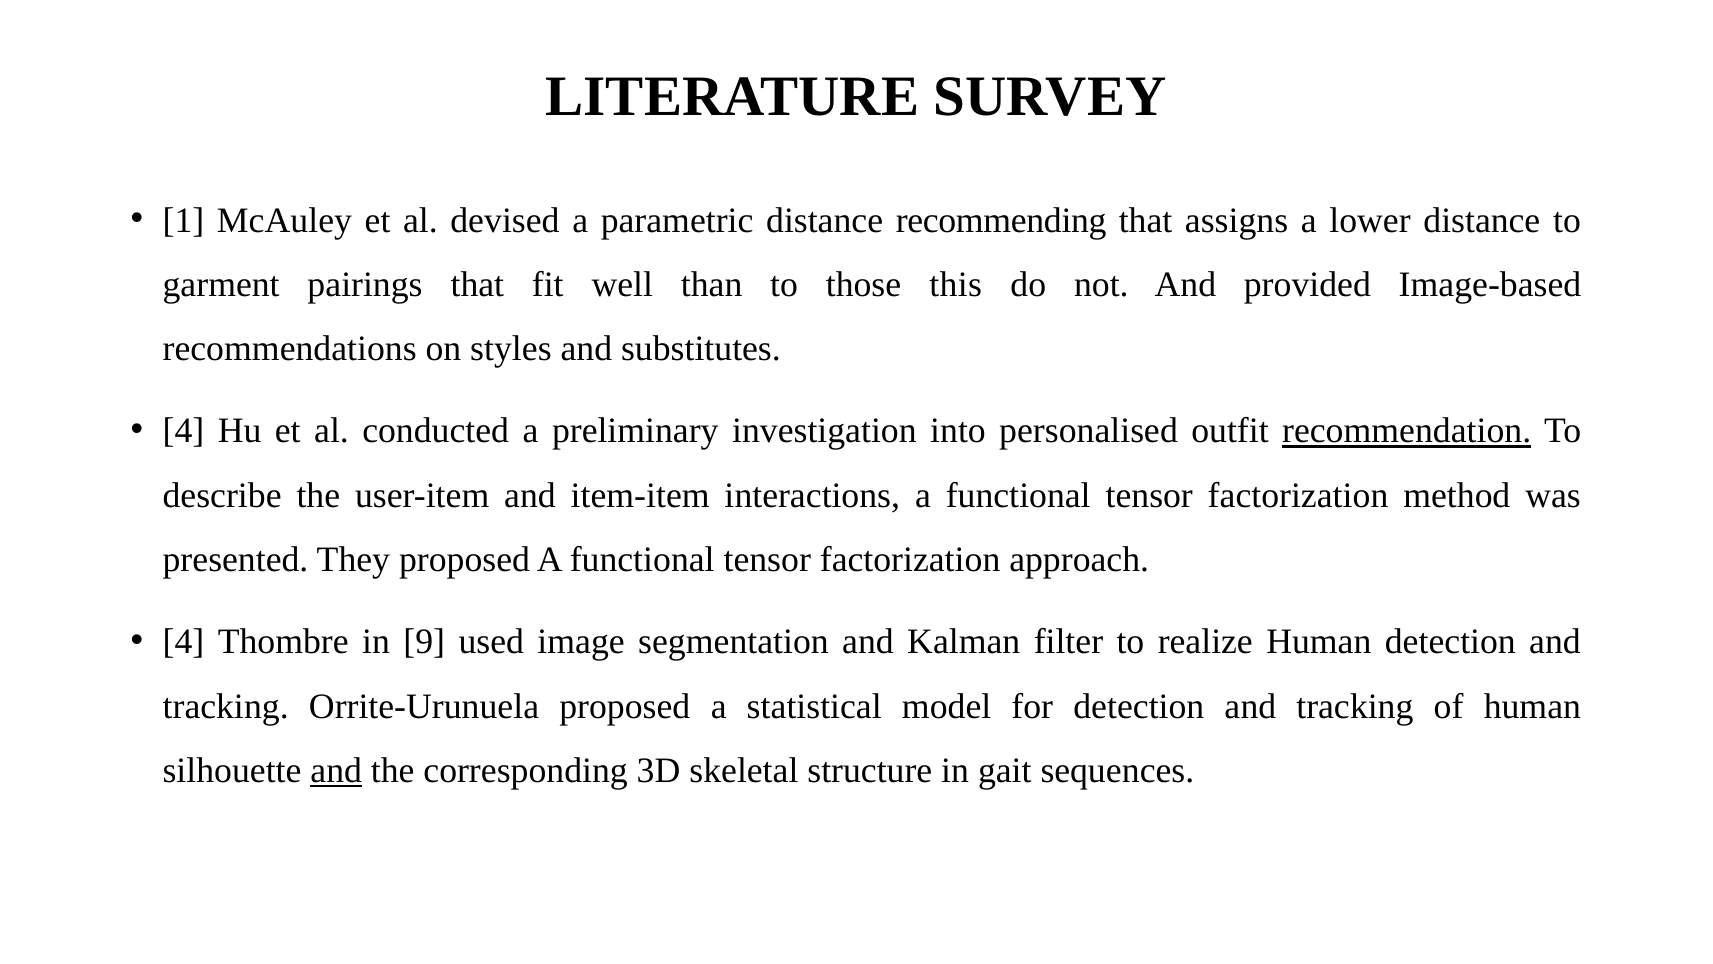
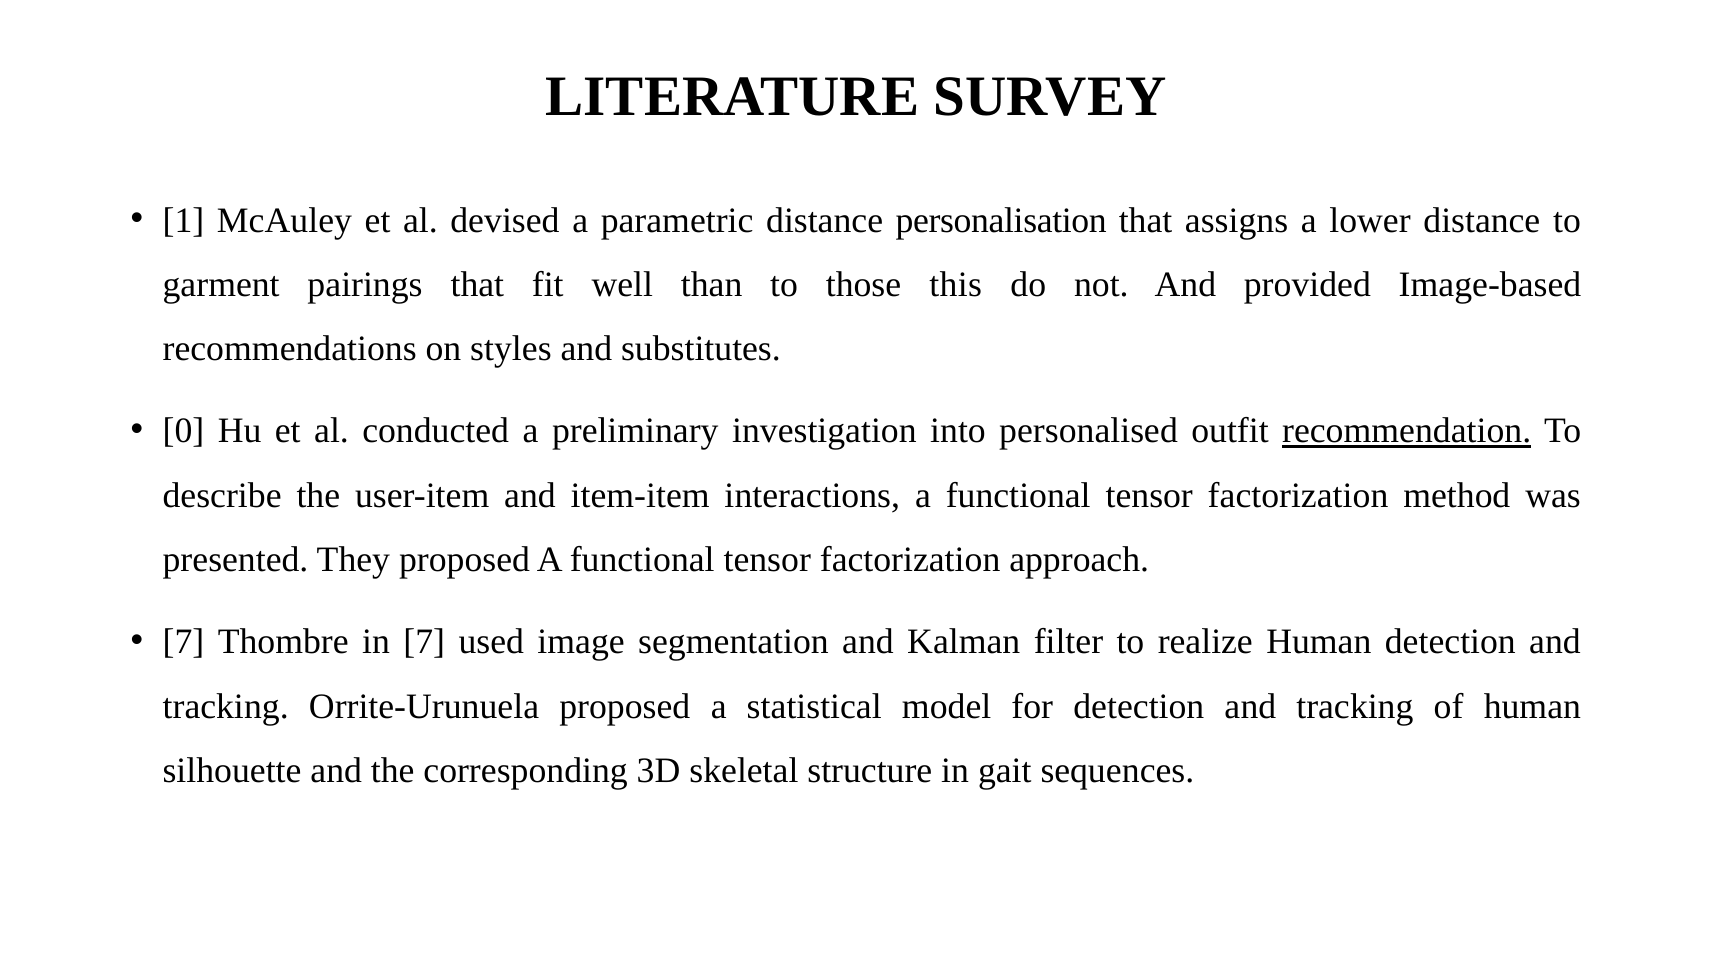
recommending: recommending -> personalisation
4 at (184, 431): 4 -> 0
4 at (184, 642): 4 -> 7
in 9: 9 -> 7
and at (336, 771) underline: present -> none
